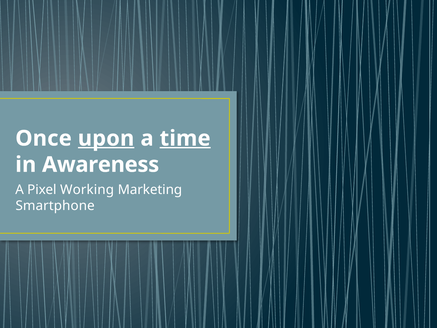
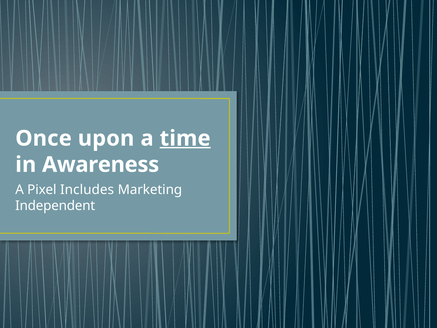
upon underline: present -> none
Working: Working -> Includes
Smartphone: Smartphone -> Independent
